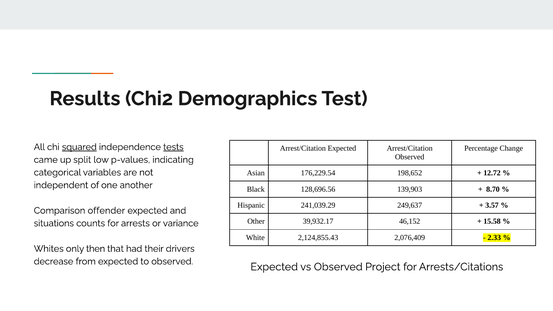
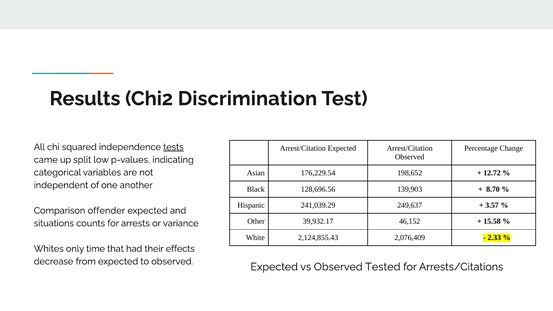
Demographics: Demographics -> Discrimination
squared underline: present -> none
then: then -> time
drivers: drivers -> effects
Project: Project -> Tested
